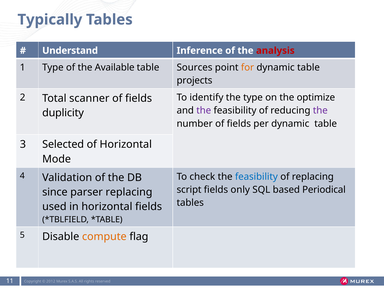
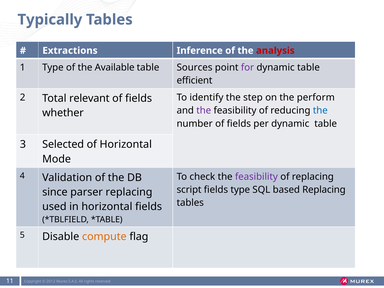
Understand: Understand -> Extractions
for colour: orange -> purple
projects: projects -> efficient
scanner: scanner -> relevant
the type: type -> step
optimize: optimize -> perform
the at (320, 111) colour: purple -> blue
duplicity: duplicity -> whether
feasibility at (256, 177) colour: blue -> purple
fields only: only -> type
based Periodical: Periodical -> Replacing
